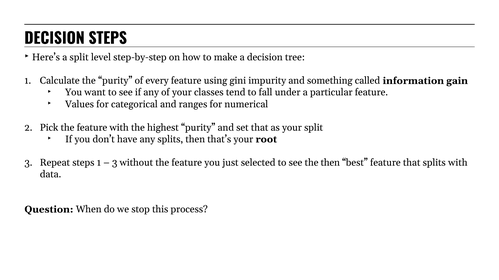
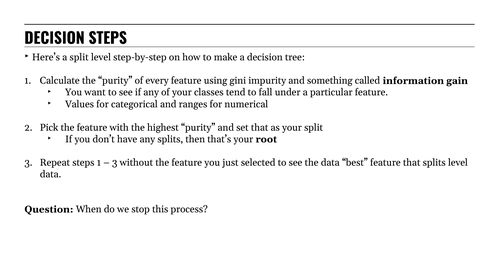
the then: then -> data
splits with: with -> level
